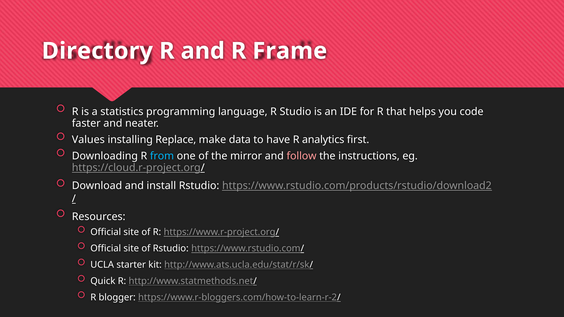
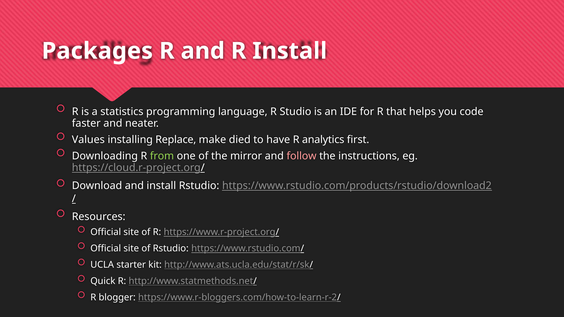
Directory: Directory -> Packages
R Frame: Frame -> Install
data: data -> died
from colour: light blue -> light green
